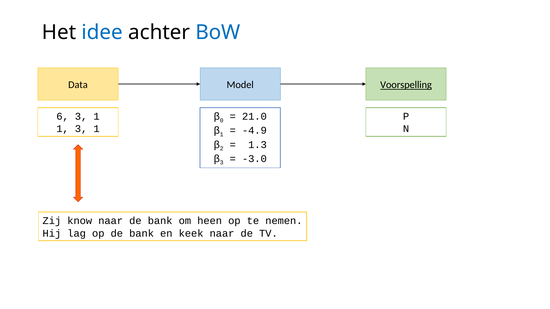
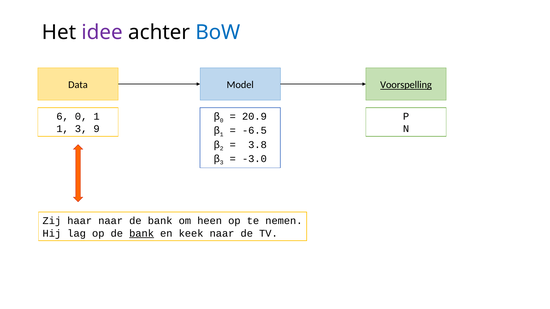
idee colour: blue -> purple
6 3: 3 -> 0
21.0: 21.0 -> 20.9
1 3 1: 1 -> 9
-4.9: -4.9 -> -6.5
1.3: 1.3 -> 3.8
know: know -> haar
bank at (142, 234) underline: none -> present
